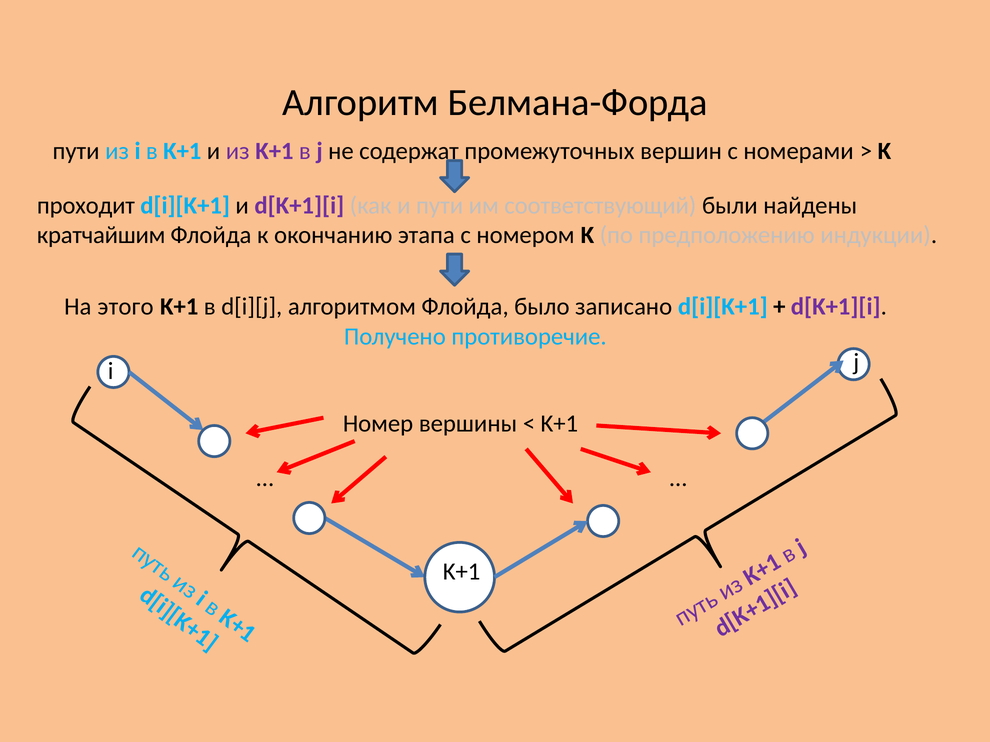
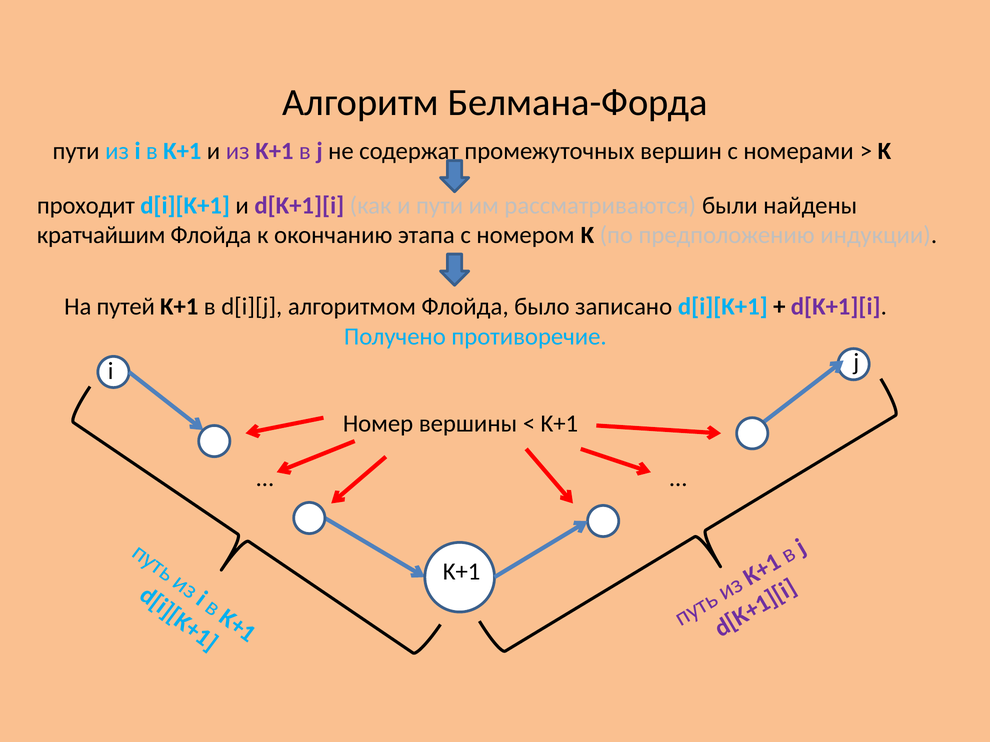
соответствующий: соответствующий -> рассматриваются
этого: этого -> путей
